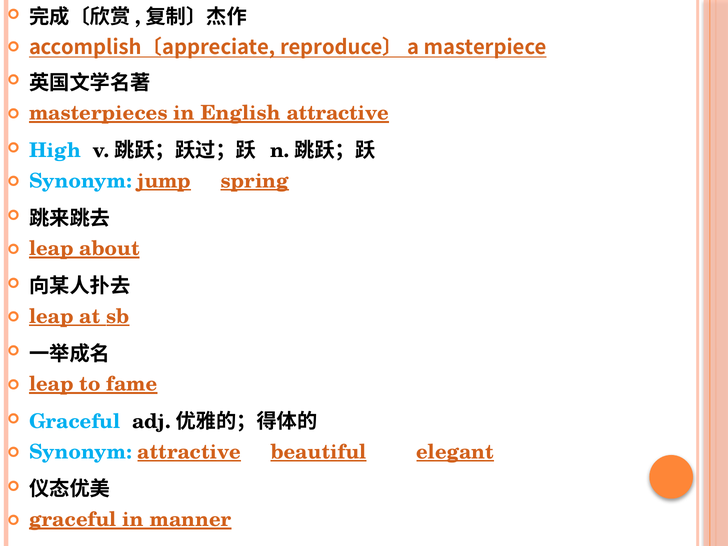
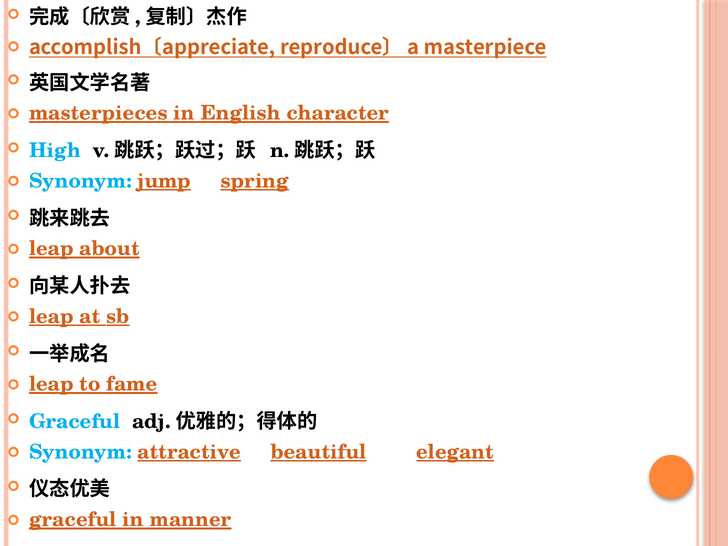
English attractive: attractive -> character
